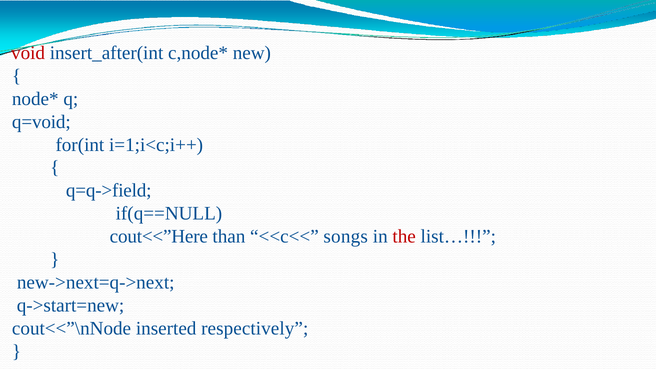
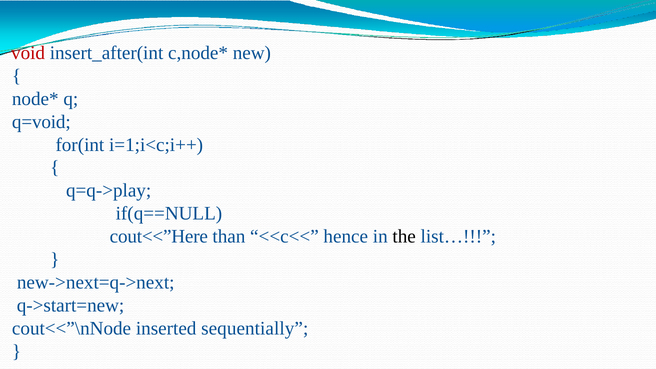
q=q->field: q=q->field -> q=q->play
songs: songs -> hence
the colour: red -> black
respectively: respectively -> sequentially
